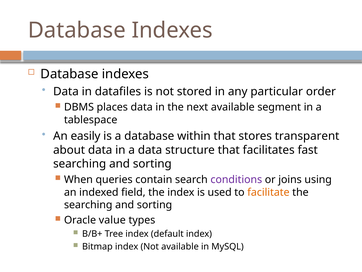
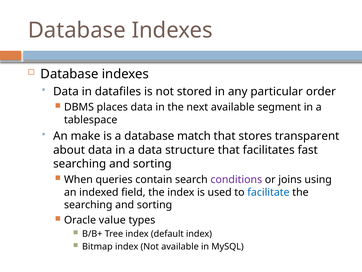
easily: easily -> make
within: within -> match
facilitate colour: orange -> blue
